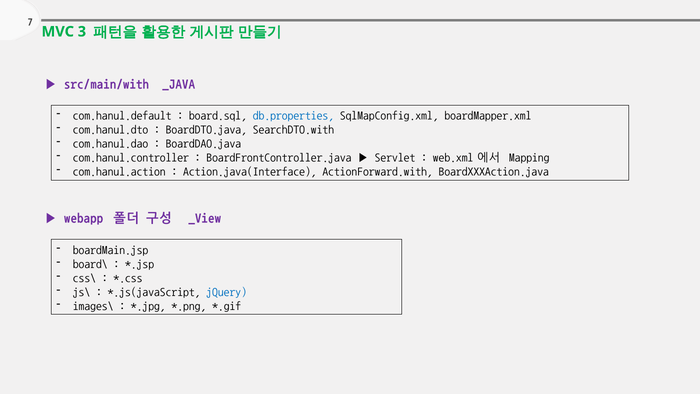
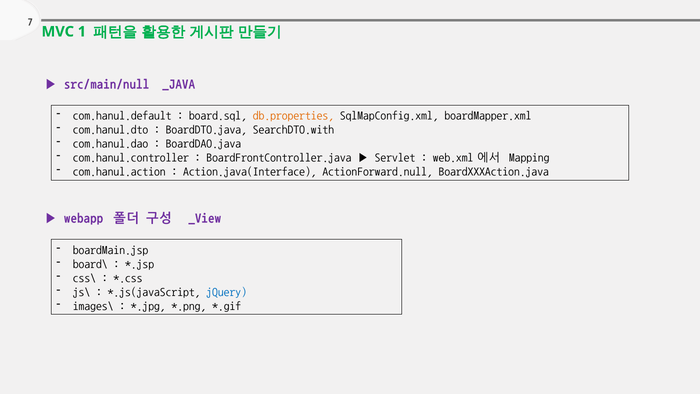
3: 3 -> 1
src/main/with: src/main/with -> src/main/null
db.properties colour: blue -> orange
ActionForward.with: ActionForward.with -> ActionForward.null
